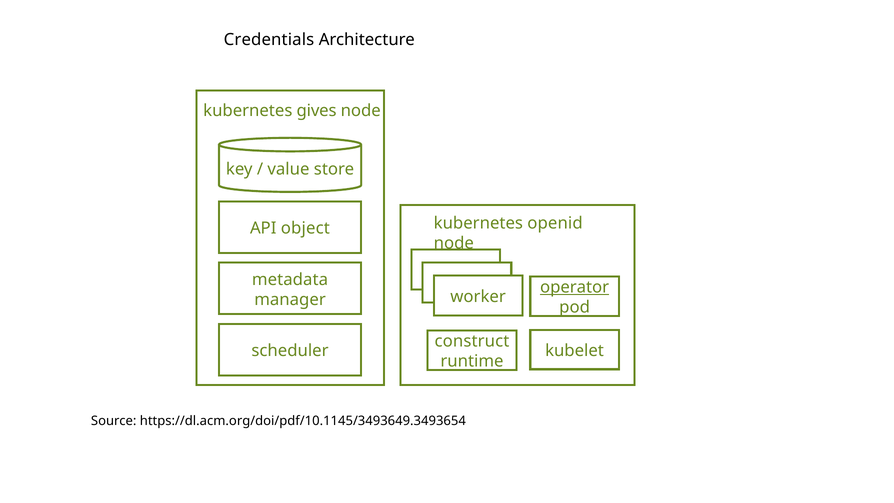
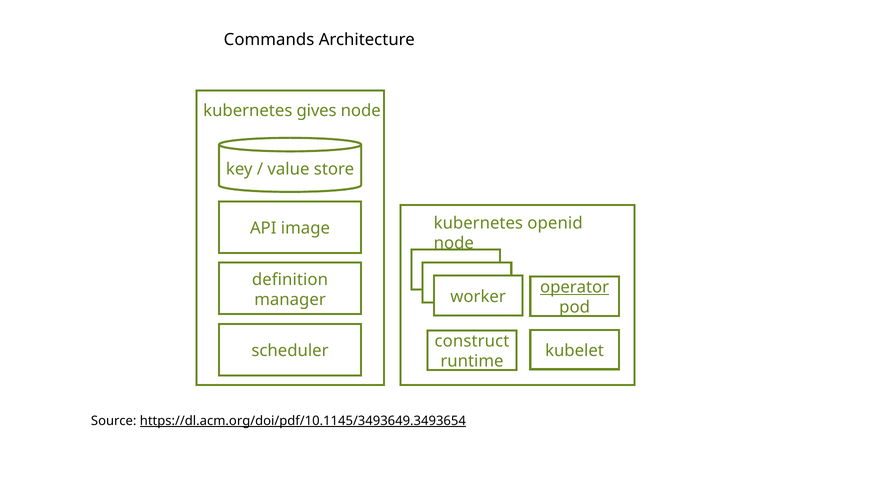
Credentials: Credentials -> Commands
object: object -> image
metadata: metadata -> definition
https://dl.acm.org/doi/pdf/10.1145/3493649.3493654 underline: none -> present
